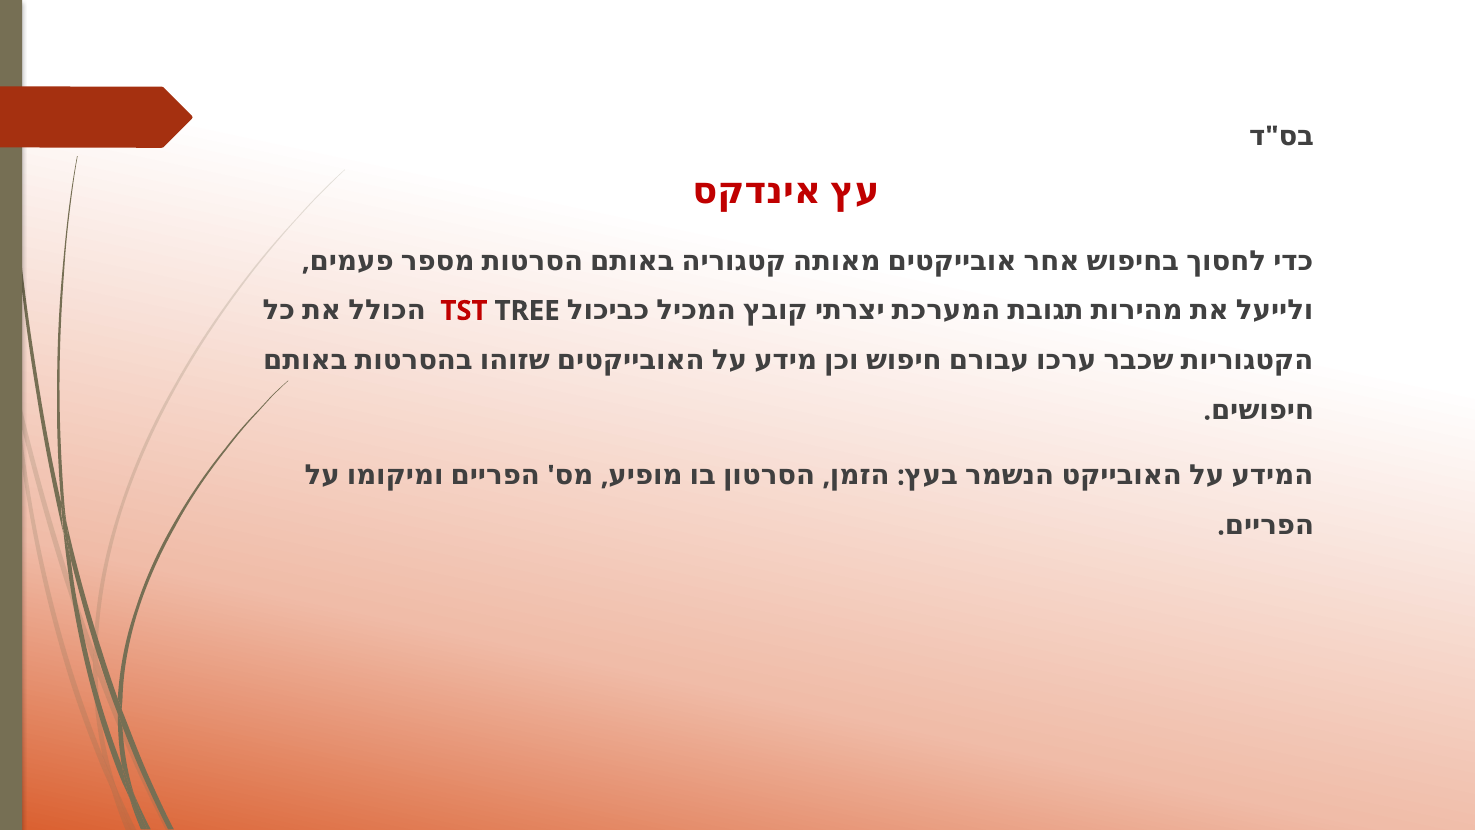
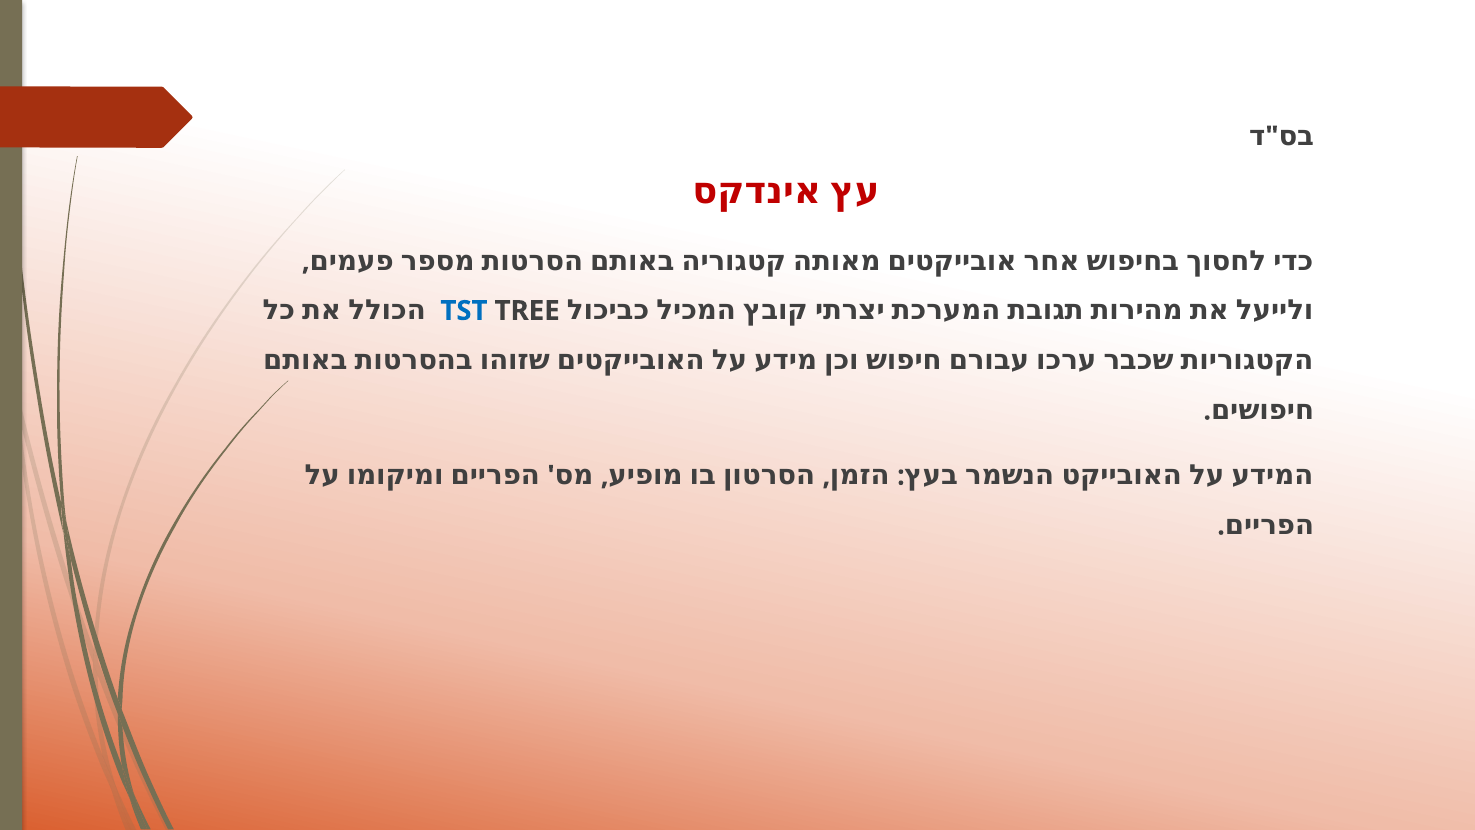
TST colour: red -> blue
